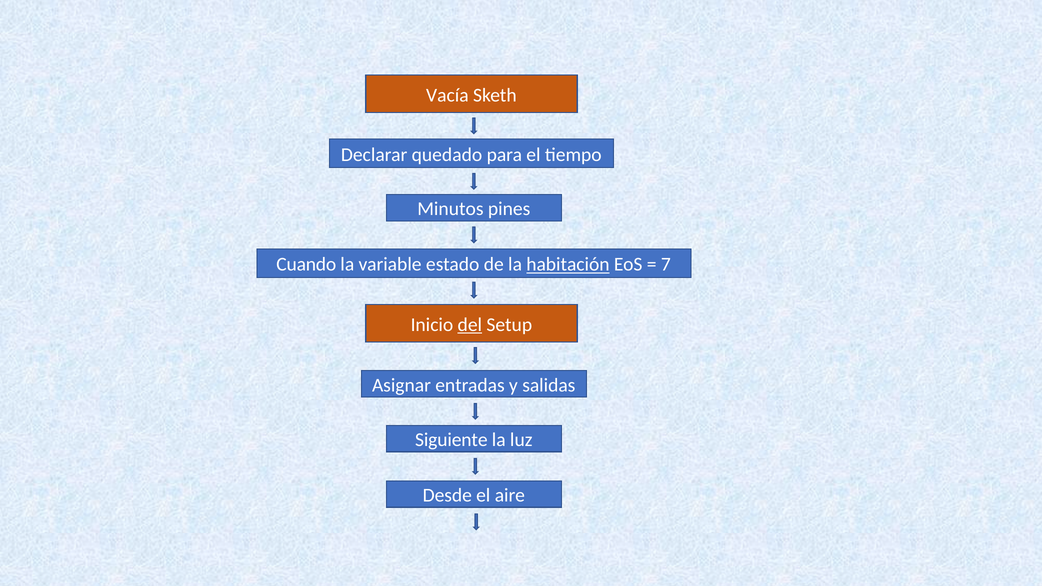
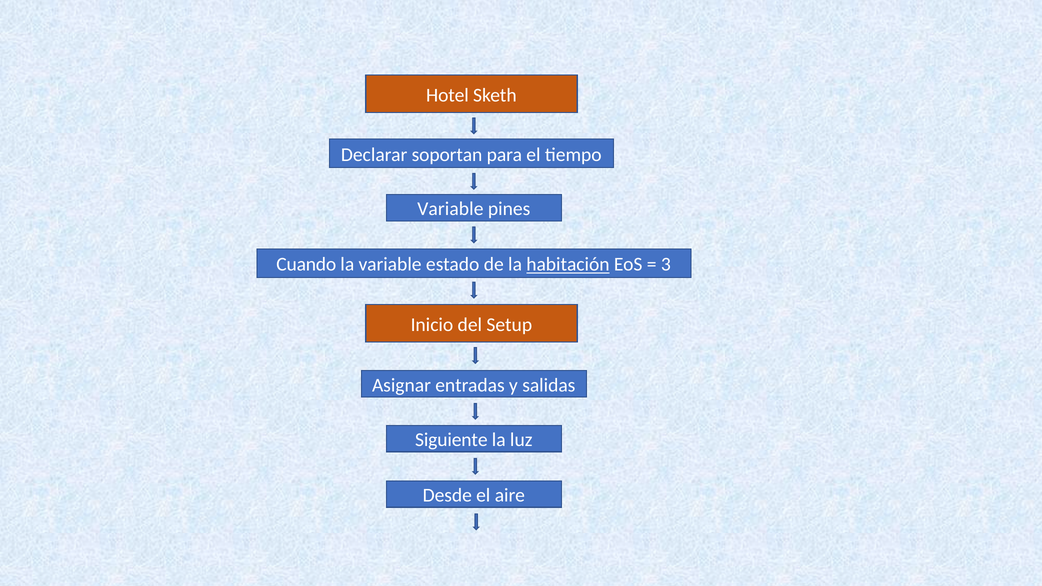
Vacía: Vacía -> Hotel
quedado: quedado -> soportan
Minutos at (450, 209): Minutos -> Variable
7: 7 -> 3
del underline: present -> none
